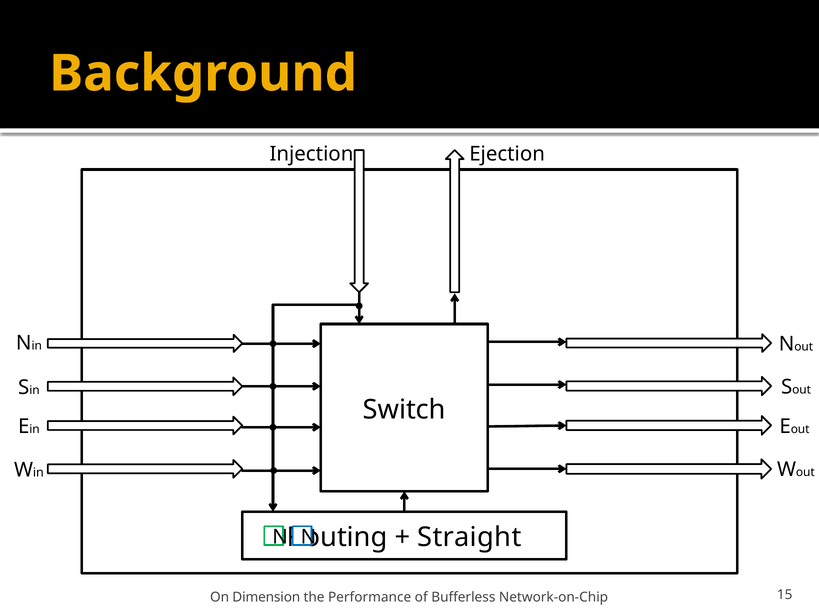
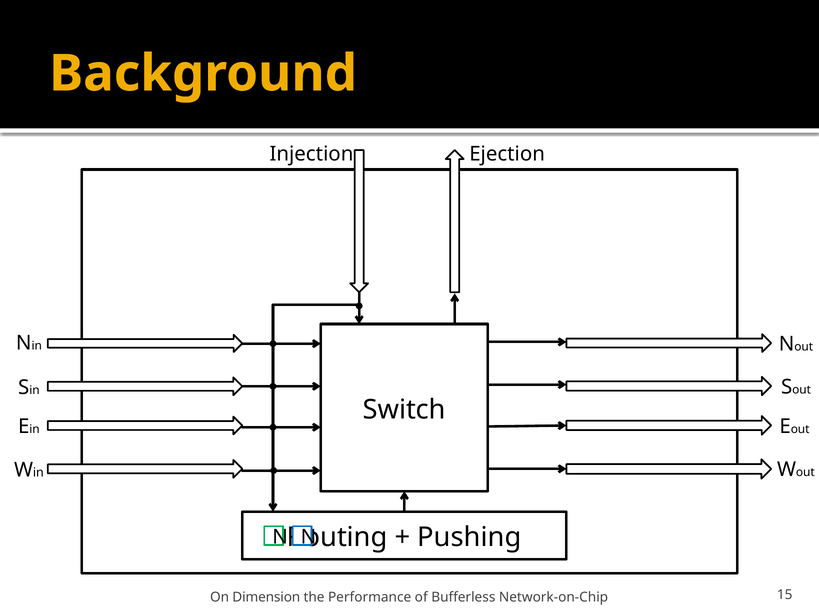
Straight: Straight -> Pushing
